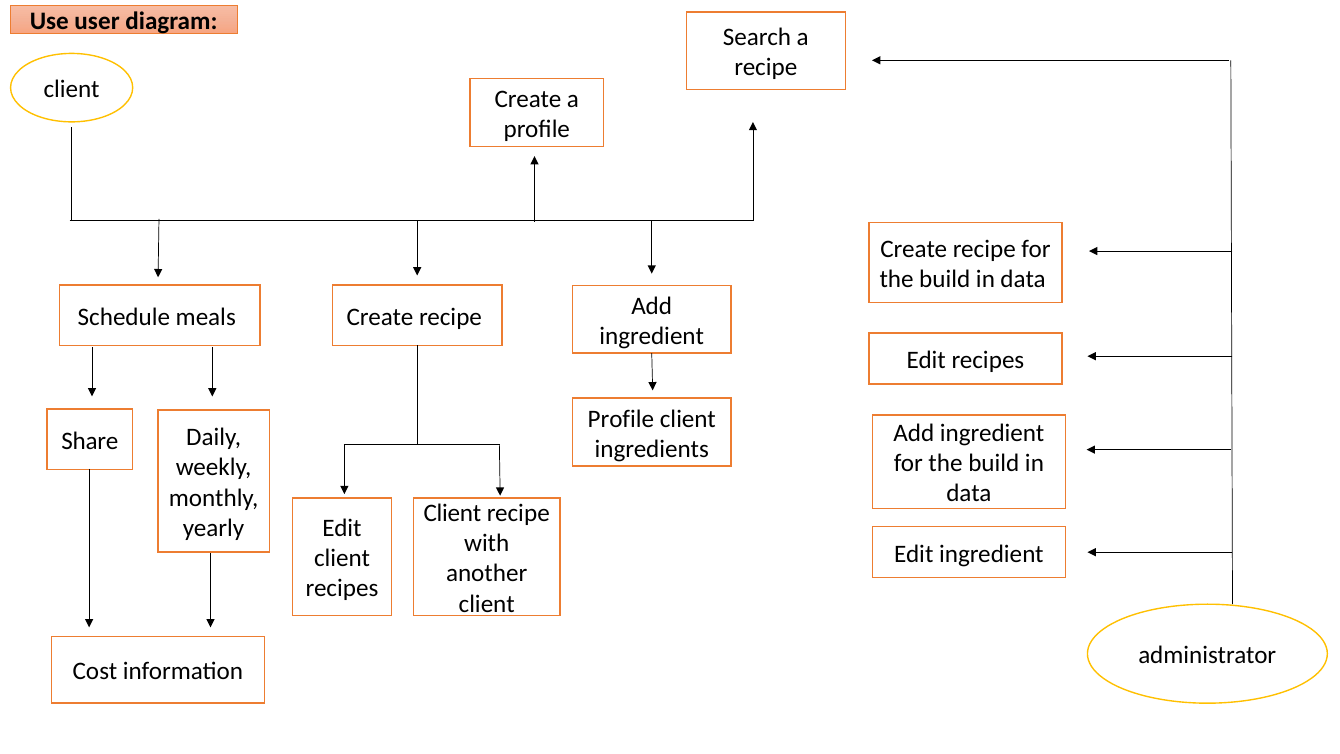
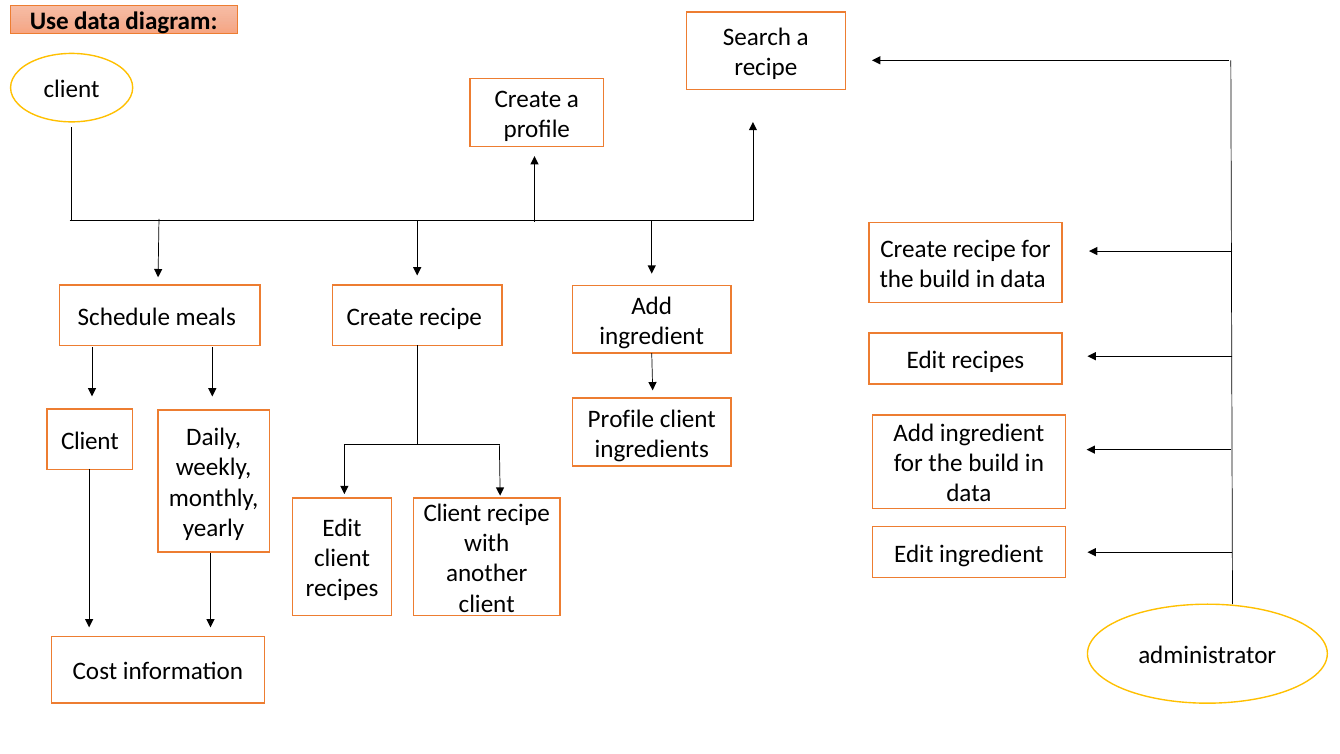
Use user: user -> data
Share at (90, 441): Share -> Client
